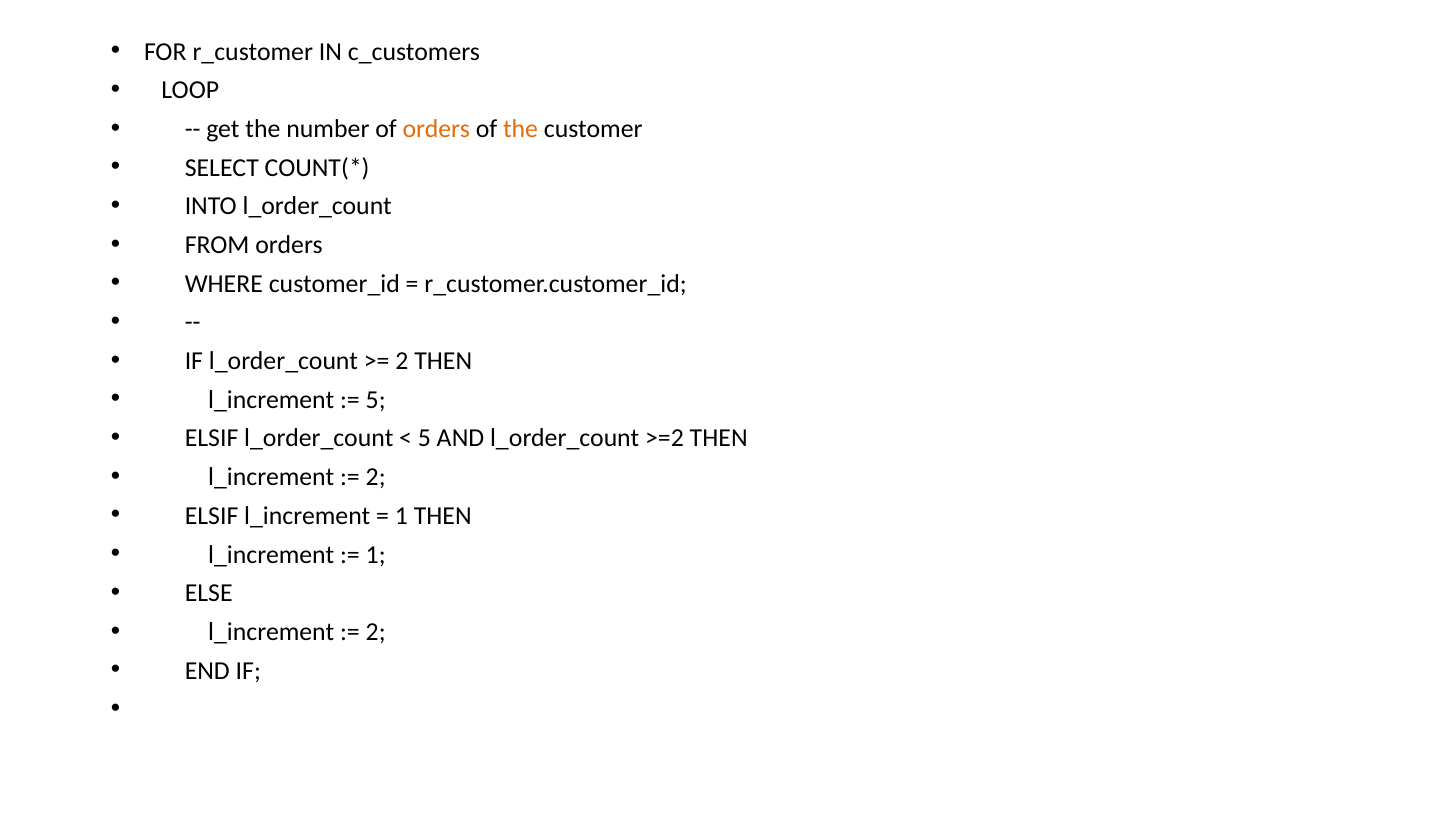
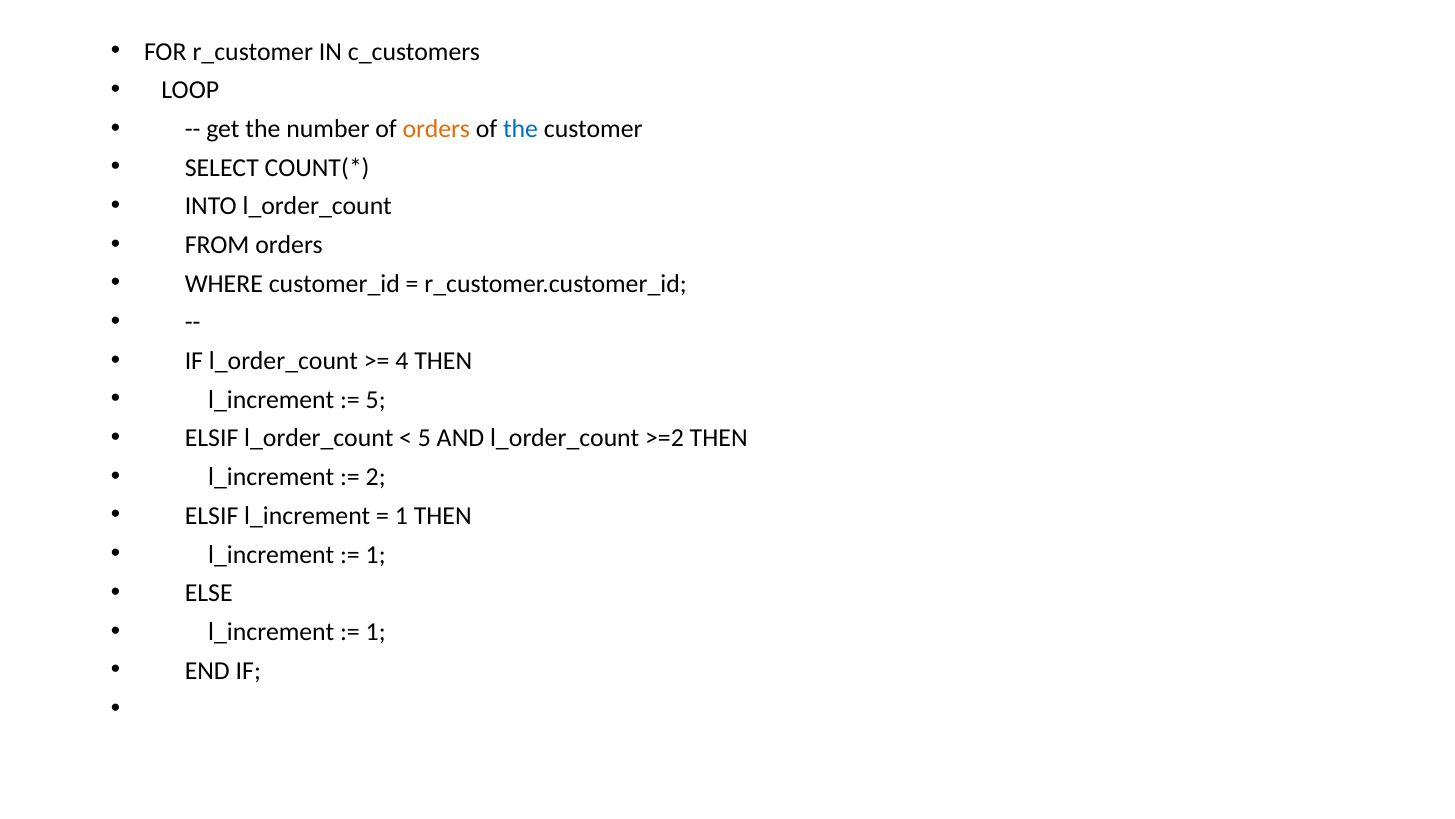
the at (520, 129) colour: orange -> blue
2 at (402, 361): 2 -> 4
2 at (376, 631): 2 -> 1
